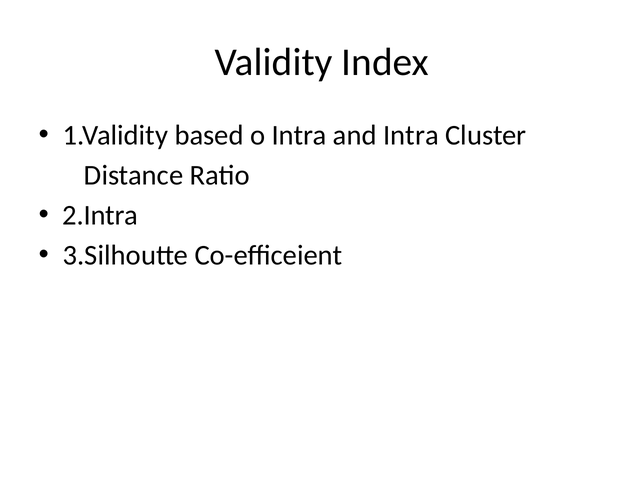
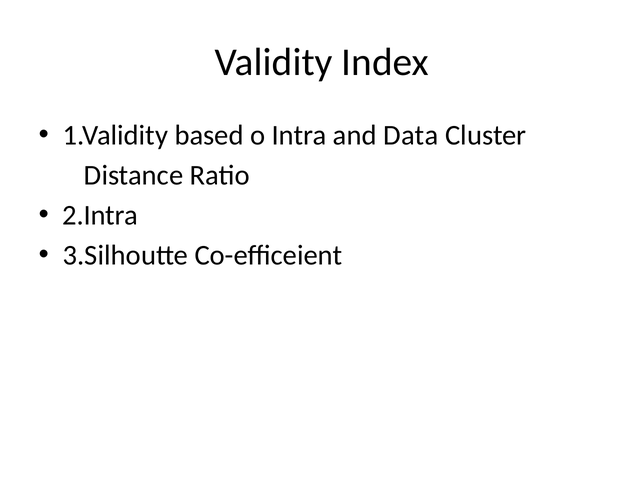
and Intra: Intra -> Data
